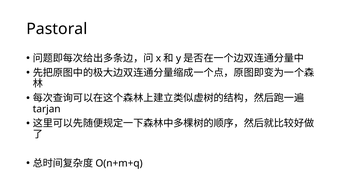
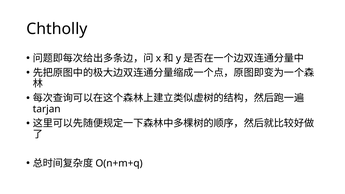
Pastoral: Pastoral -> Chtholly
